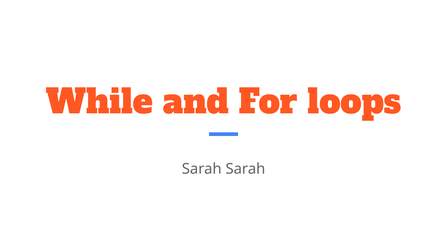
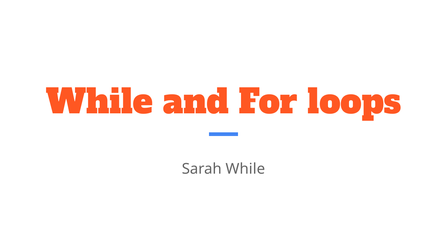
Sarah Sarah: Sarah -> While
